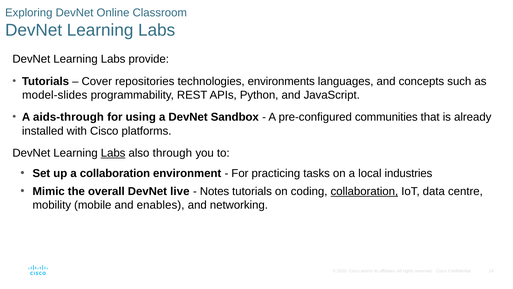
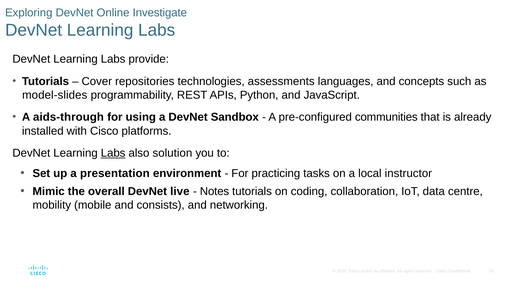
Classroom: Classroom -> Investigate
environments: environments -> assessments
through: through -> solution
a collaboration: collaboration -> presentation
industries: industries -> instructor
collaboration at (364, 191) underline: present -> none
enables: enables -> consists
